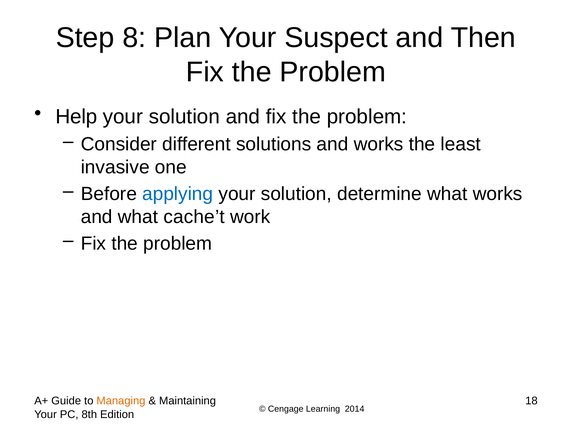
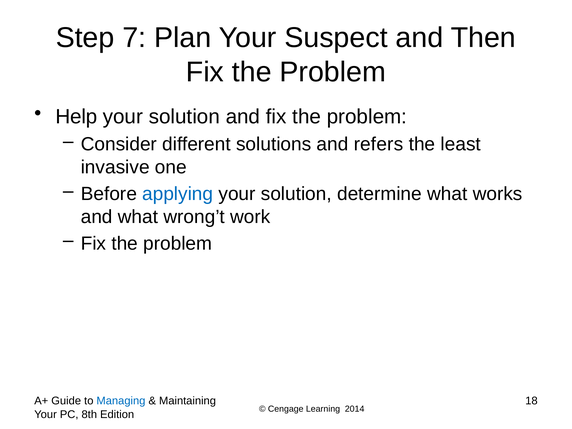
8: 8 -> 7
and works: works -> refers
cache’t: cache’t -> wrong’t
Managing colour: orange -> blue
